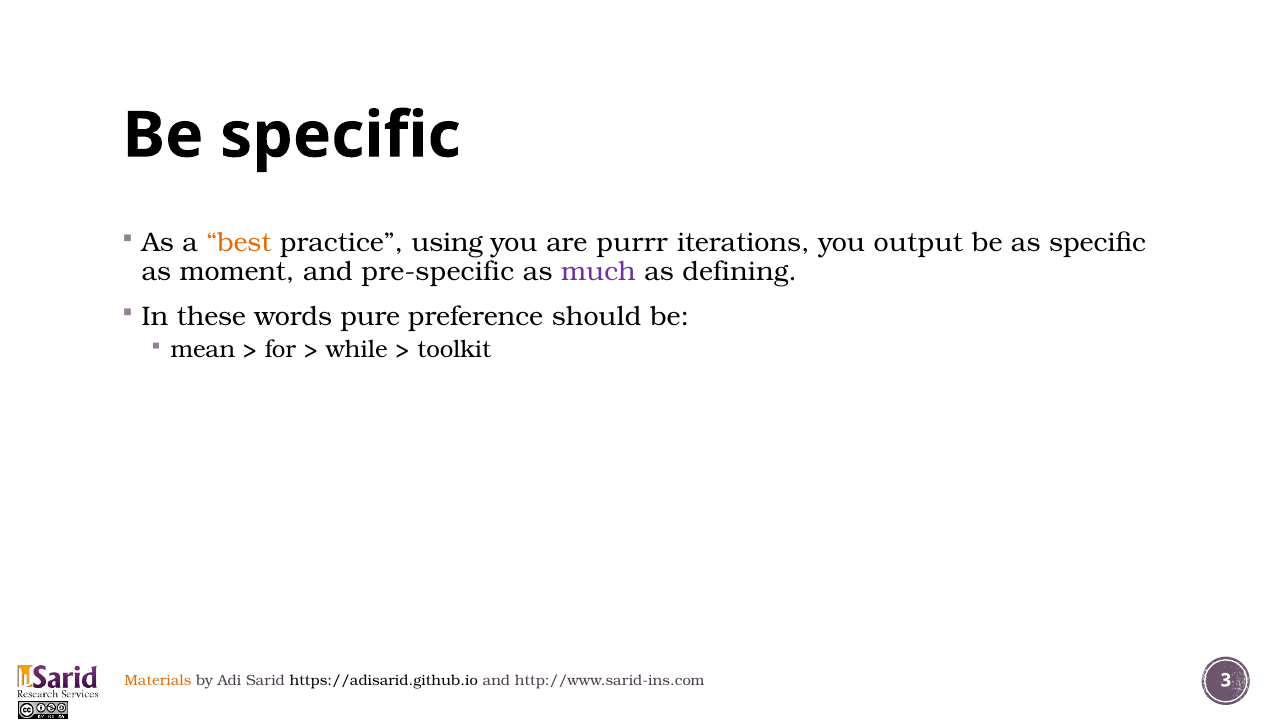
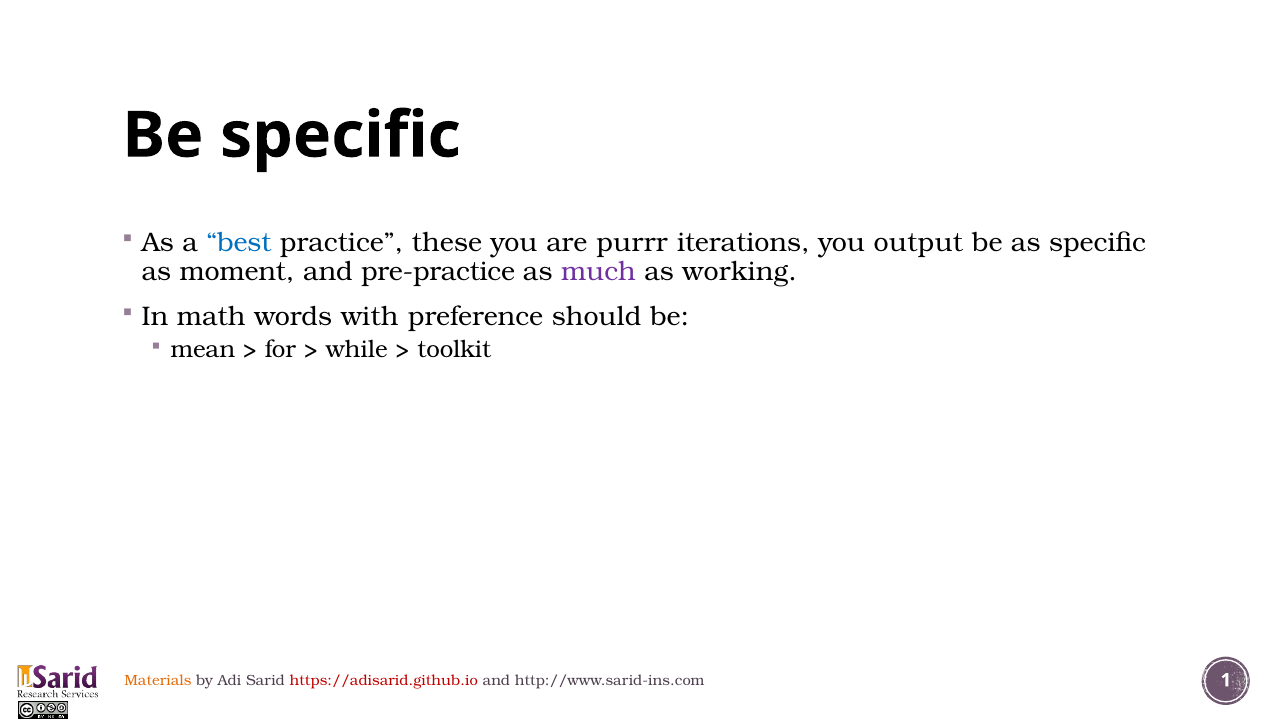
best colour: orange -> blue
using: using -> these
pre-specific: pre-specific -> pre-practice
defining: defining -> working
these: these -> math
pure: pure -> with
https://adisarid.github.io colour: black -> red
3: 3 -> 1
